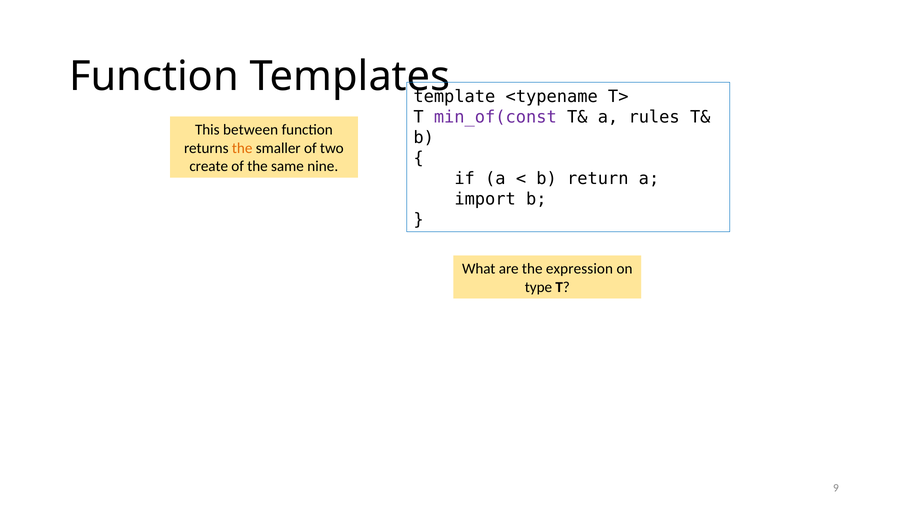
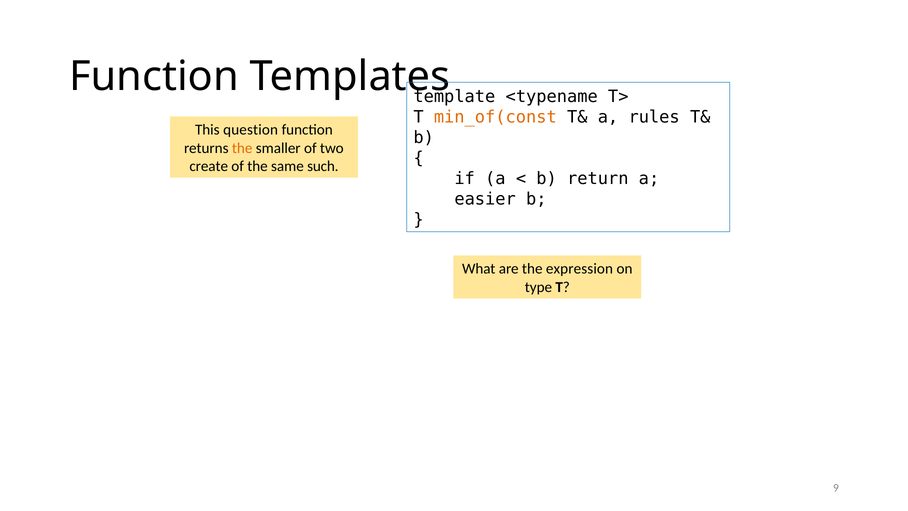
min_of(const colour: purple -> orange
between: between -> question
nine: nine -> such
import: import -> easier
